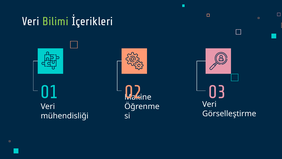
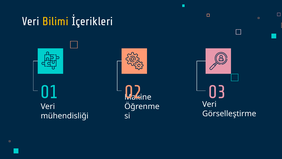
Bilimi colour: light green -> yellow
